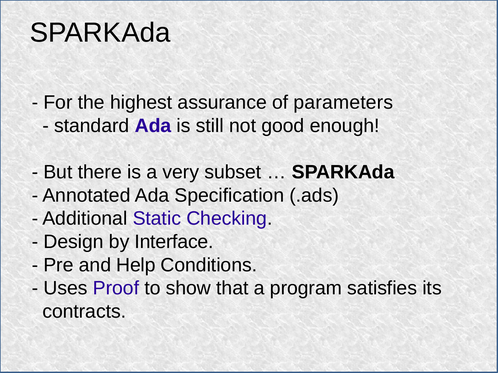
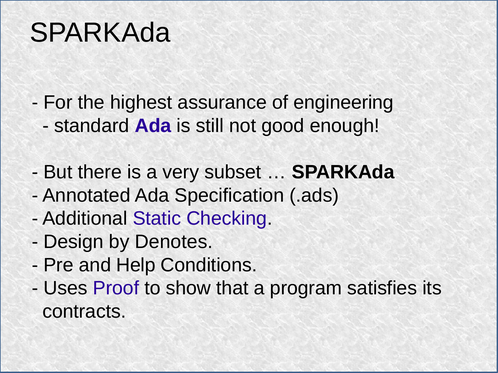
parameters: parameters -> engineering
Interface: Interface -> Denotes
